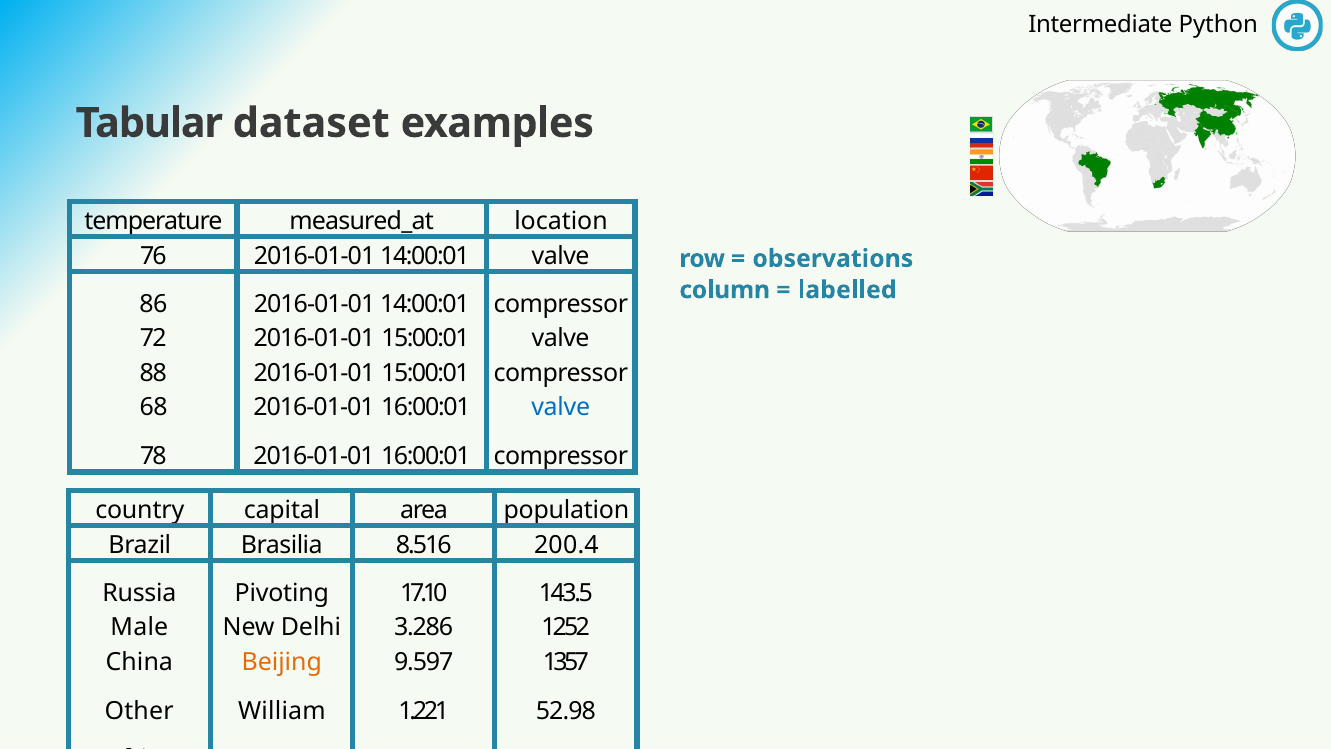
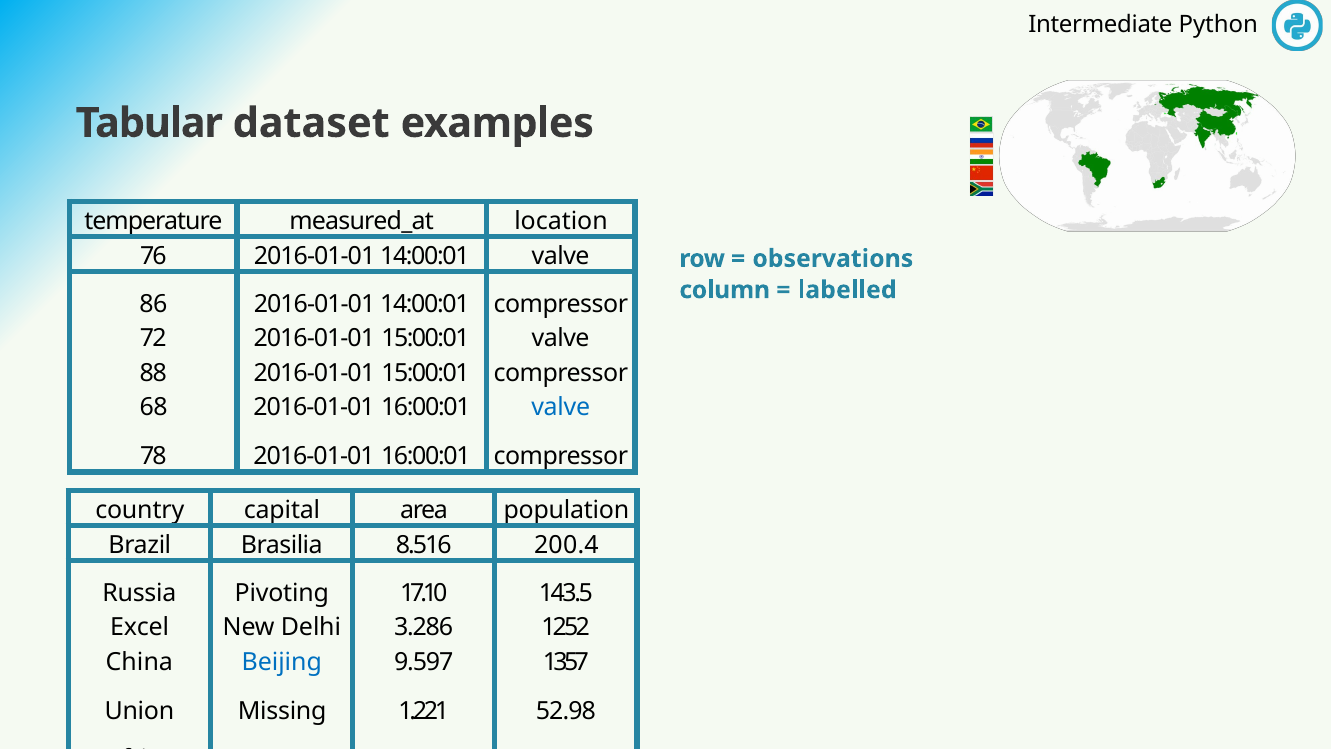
Male: Male -> Excel
Beijing colour: orange -> blue
Other: Other -> Union
William: William -> Missing
